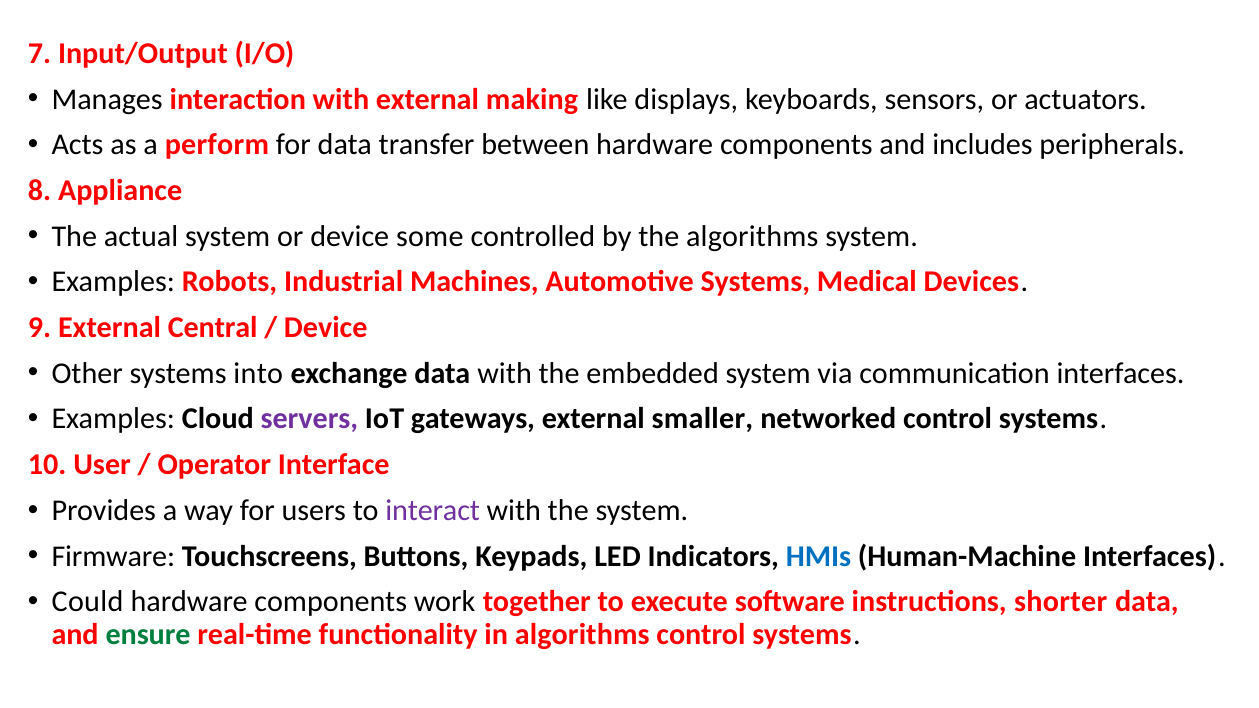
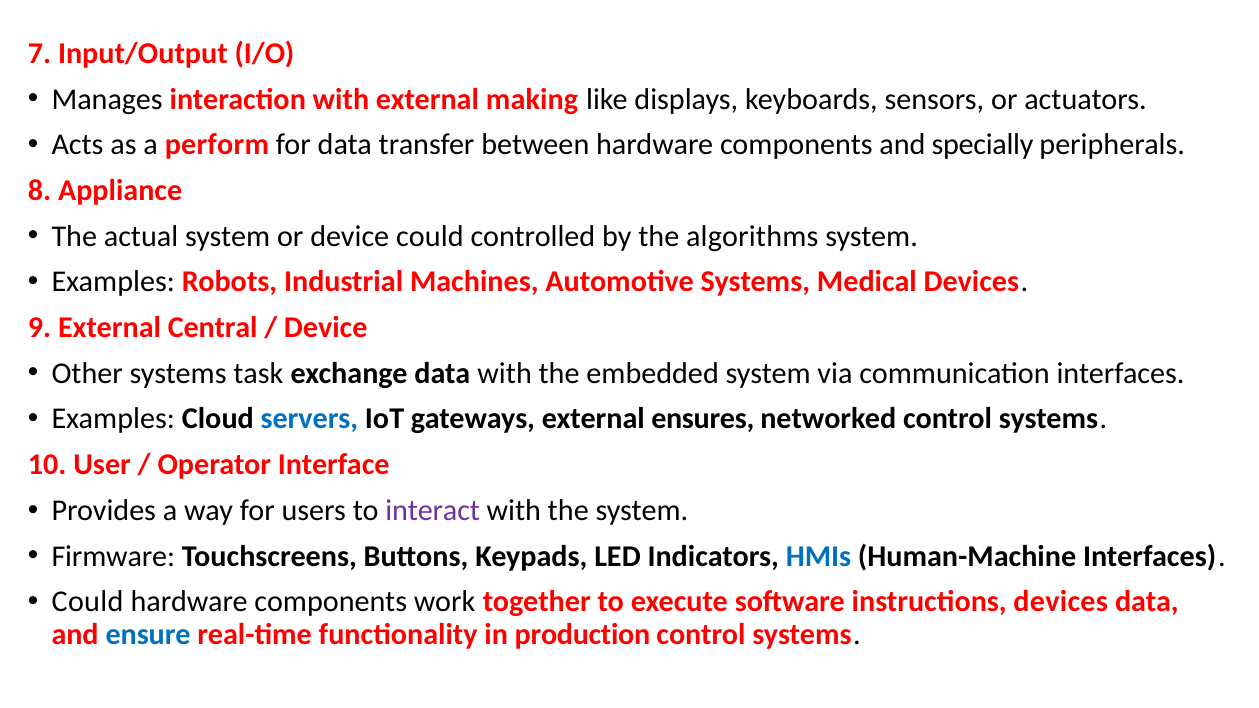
includes: includes -> specially
device some: some -> could
into: into -> task
servers colour: purple -> blue
smaller: smaller -> ensures
instructions shorter: shorter -> devices
ensure colour: green -> blue
in algorithms: algorithms -> production
